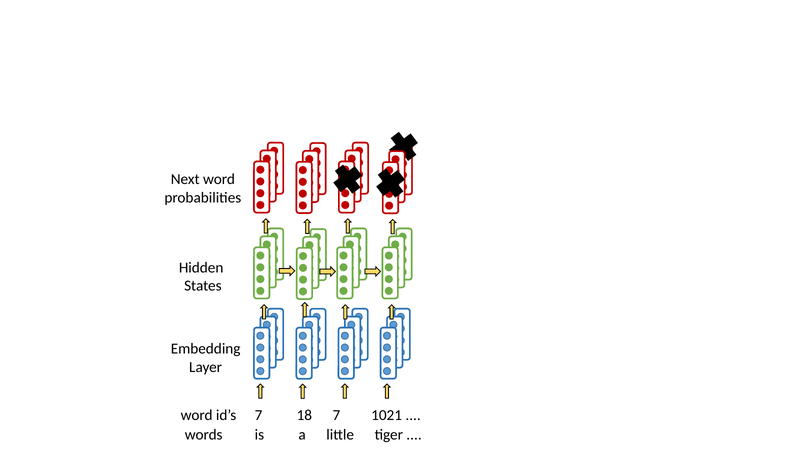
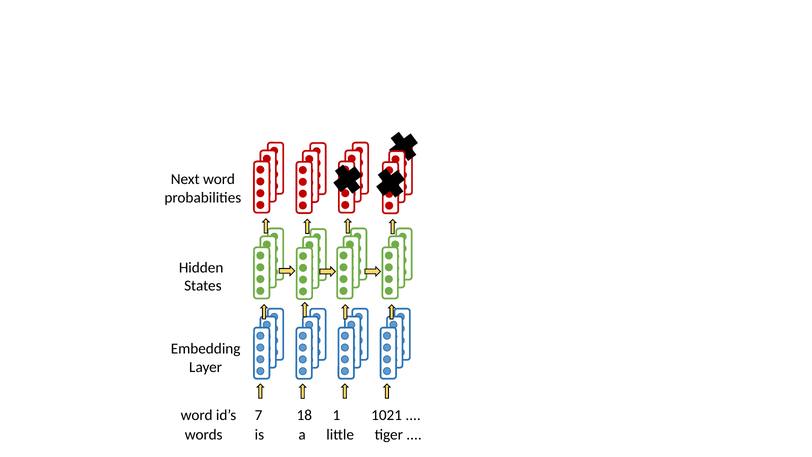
18 7: 7 -> 1
